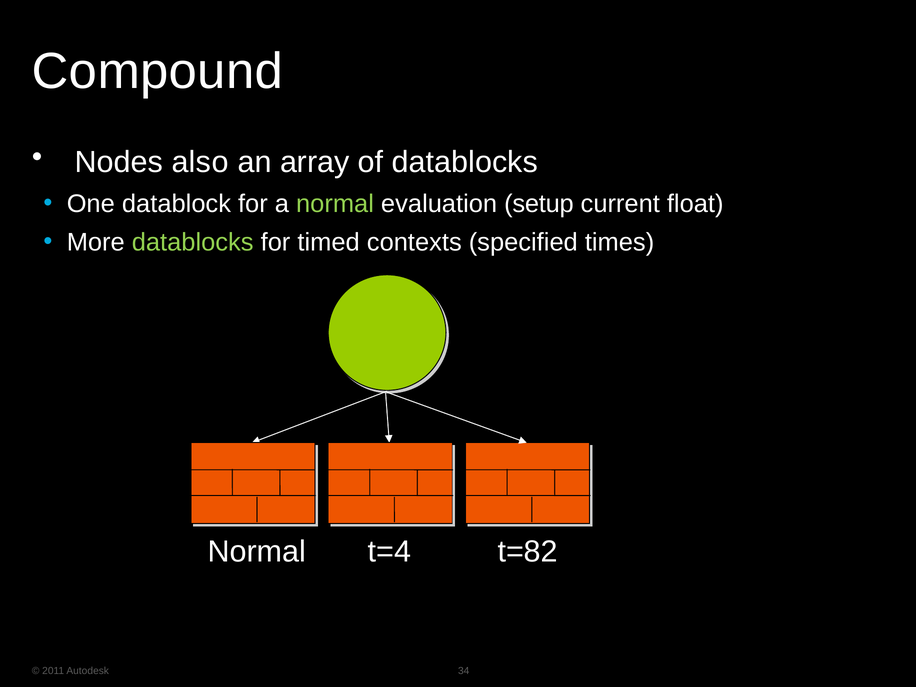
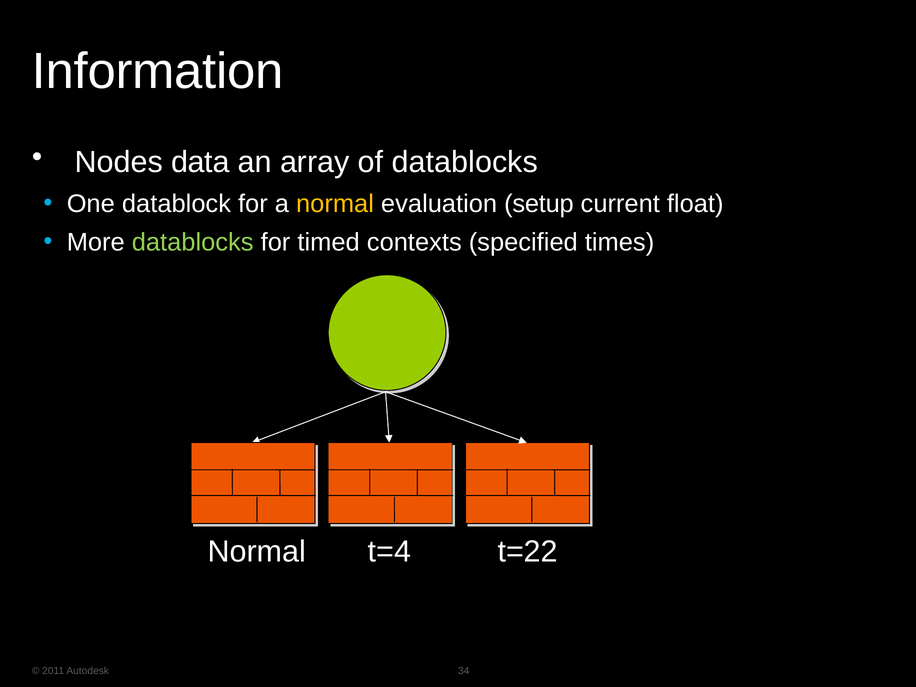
Compound: Compound -> Information
also: also -> data
normal at (335, 204) colour: light green -> yellow
t=82: t=82 -> t=22
